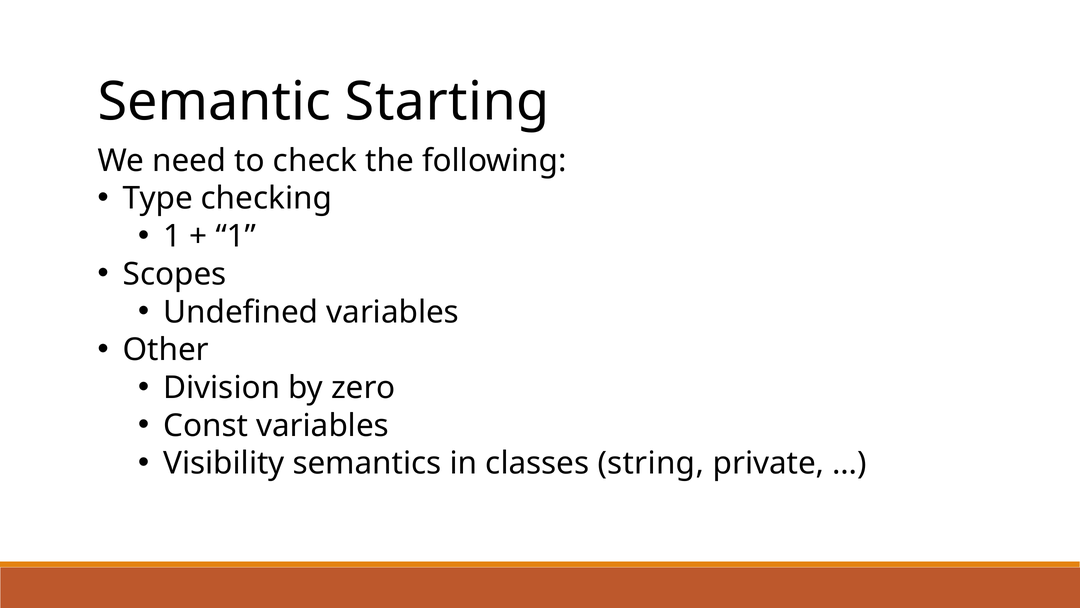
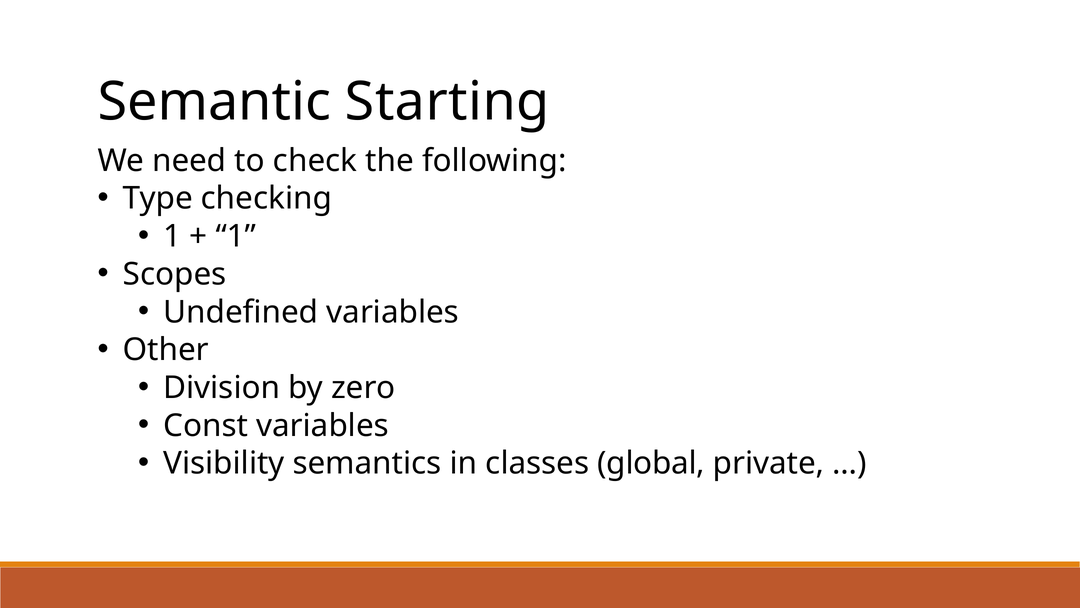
string: string -> global
